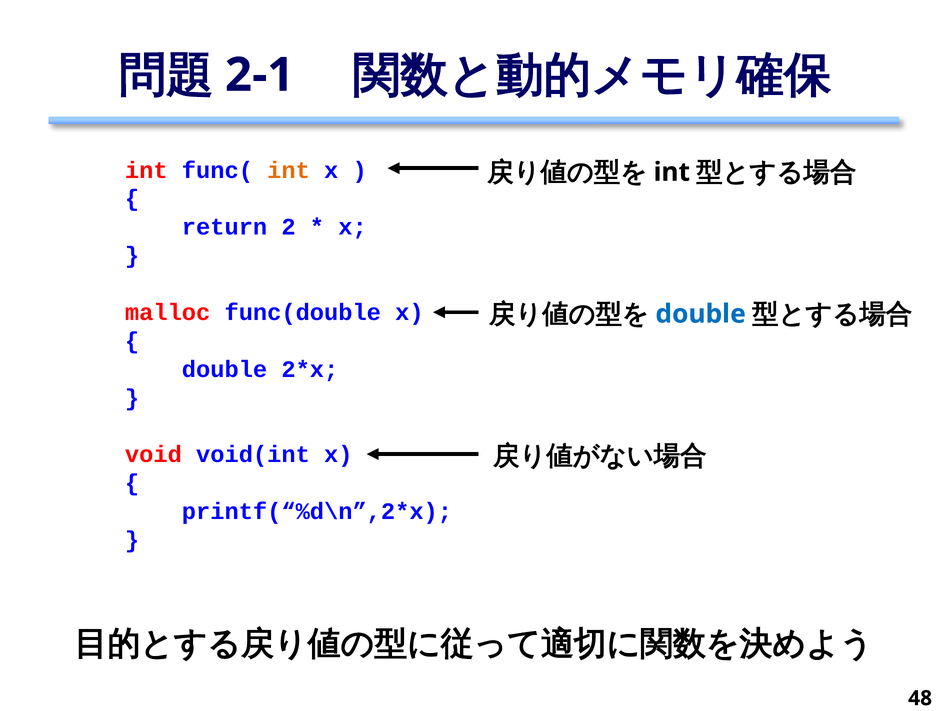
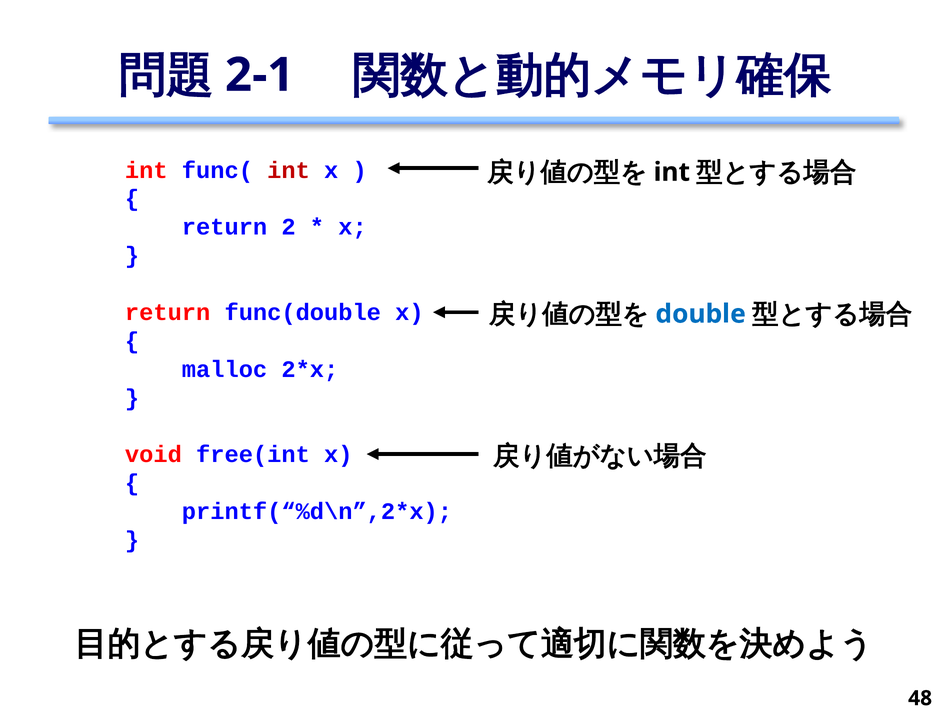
int at (289, 170) colour: orange -> red
malloc at (168, 312): malloc -> return
double at (225, 369): double -> malloc
void(int: void(int -> free(int
